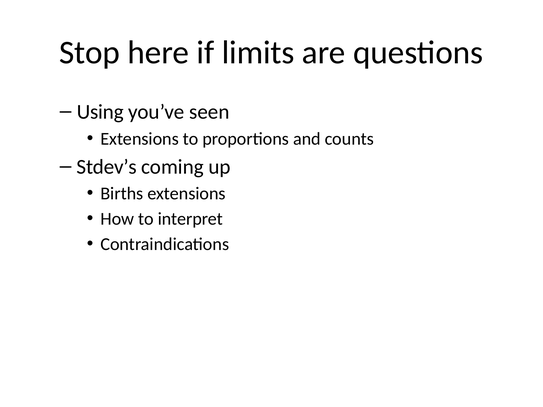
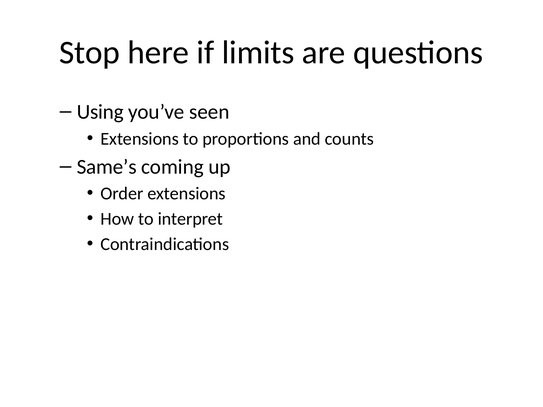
Stdev’s: Stdev’s -> Same’s
Births: Births -> Order
